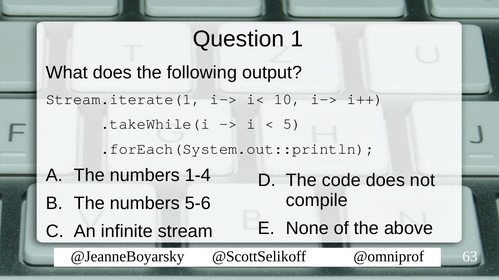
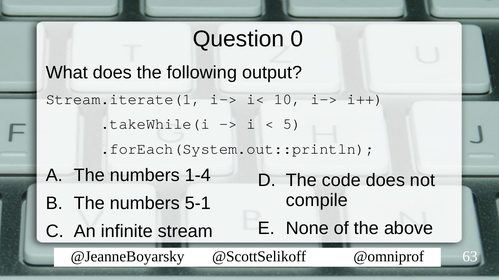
1: 1 -> 0
5-6: 5-6 -> 5-1
